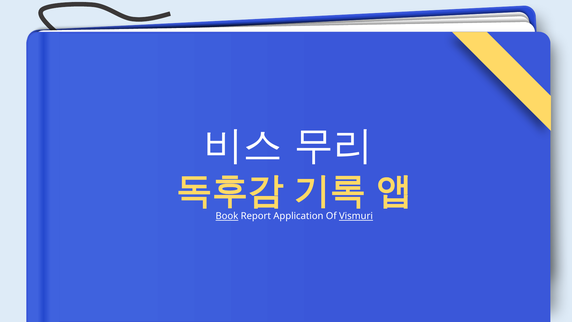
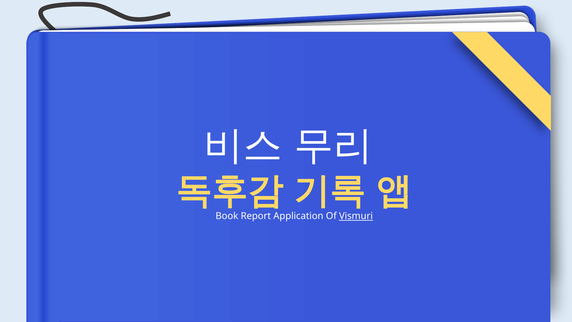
Book underline: present -> none
